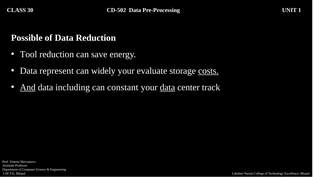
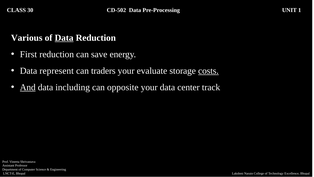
Possible: Possible -> Various
Data at (64, 38) underline: none -> present
Tool: Tool -> First
widely: widely -> traders
constant: constant -> opposite
data at (167, 87) underline: present -> none
